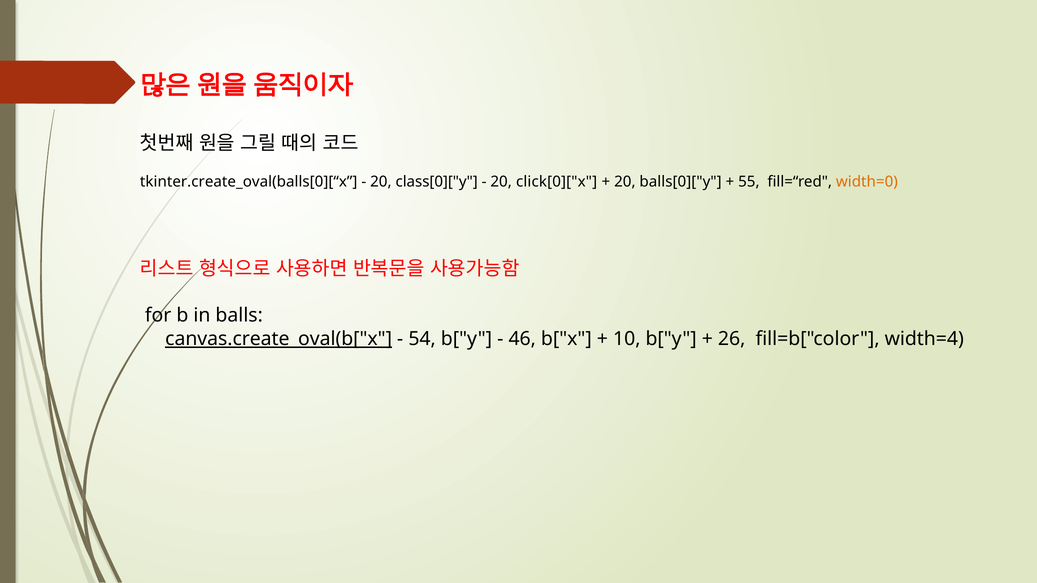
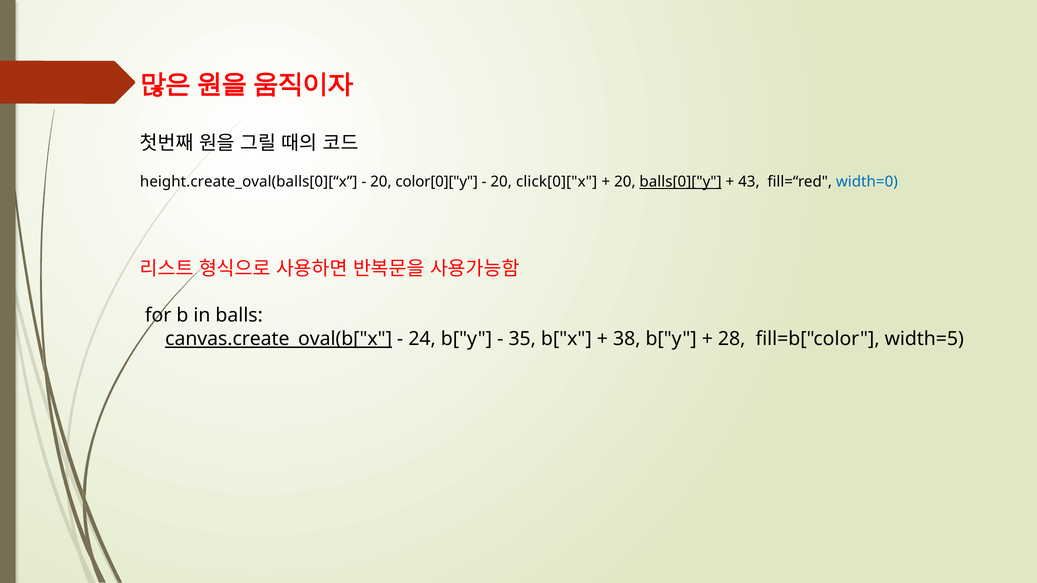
tkinter.create_oval(balls[0][“x: tkinter.create_oval(balls[0][“x -> height.create_oval(balls[0][“x
class[0]["y: class[0]["y -> color[0]["y
balls[0]["y underline: none -> present
55: 55 -> 43
width=0 colour: orange -> blue
54: 54 -> 24
46: 46 -> 35
10: 10 -> 38
26: 26 -> 28
width=4: width=4 -> width=5
